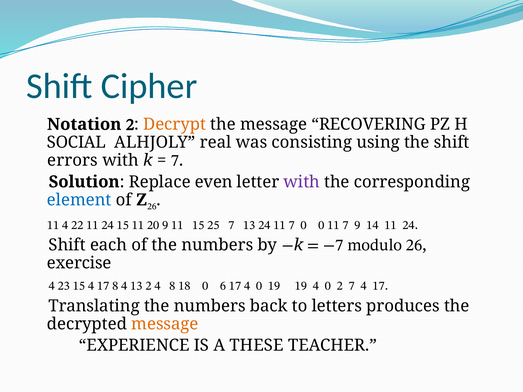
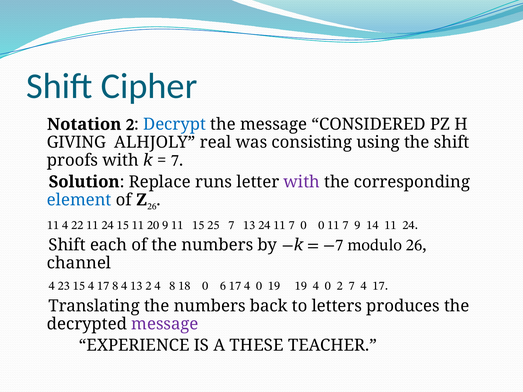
Decrypt colour: orange -> blue
RECOVERING: RECOVERING -> CONSIDERED
SOCIAL: SOCIAL -> GIVING
errors: errors -> proofs
even: even -> runs
exercise: exercise -> channel
message at (165, 324) colour: orange -> purple
